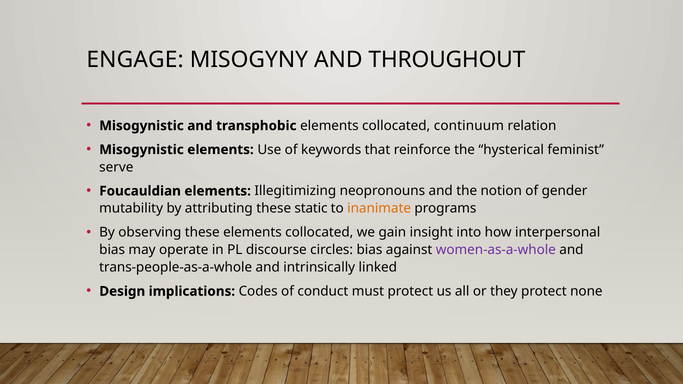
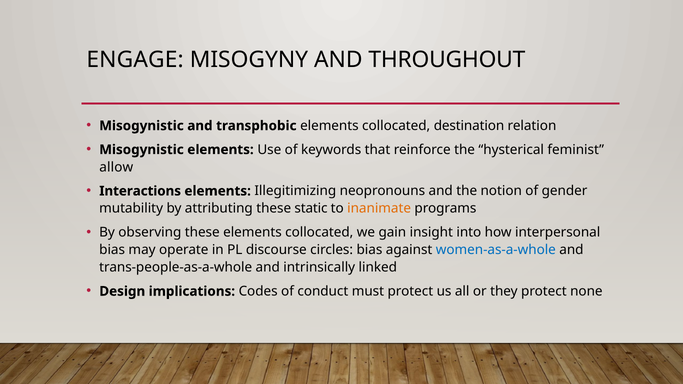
continuum: continuum -> destination
serve: serve -> allow
Foucauldian: Foucauldian -> Interactions
women-as-a-whole colour: purple -> blue
